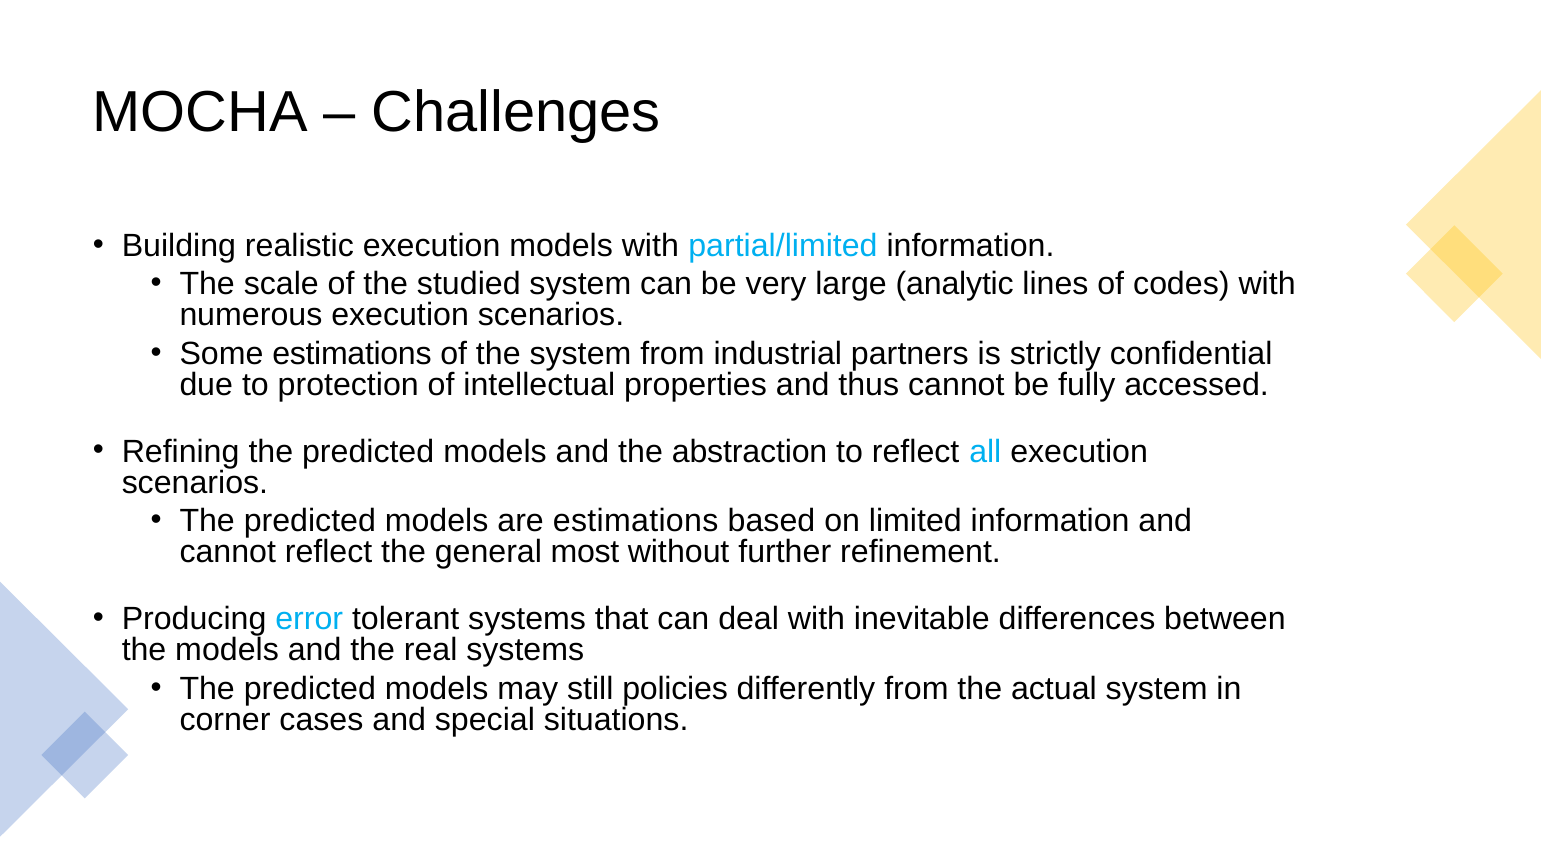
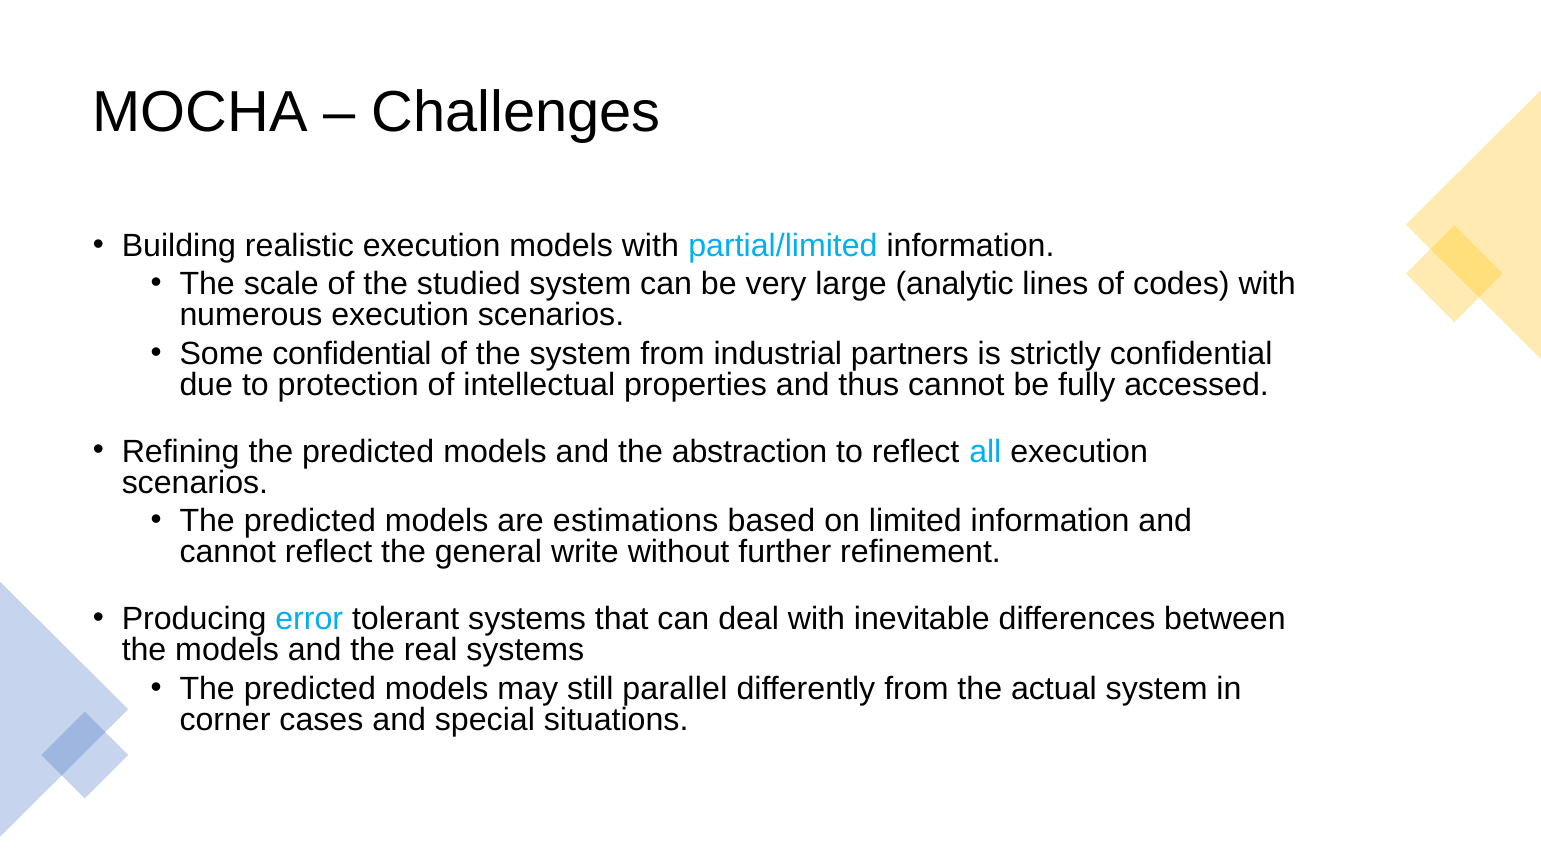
Some estimations: estimations -> confidential
most: most -> write
policies: policies -> parallel
